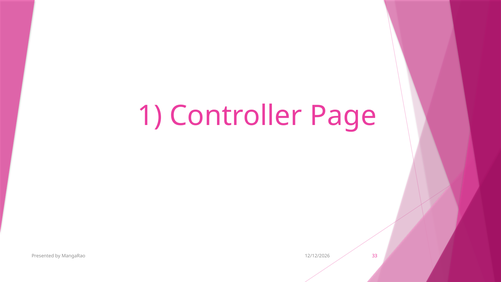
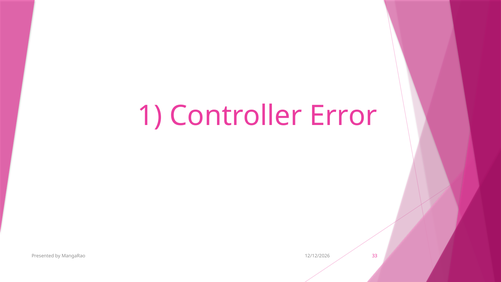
Page: Page -> Error
